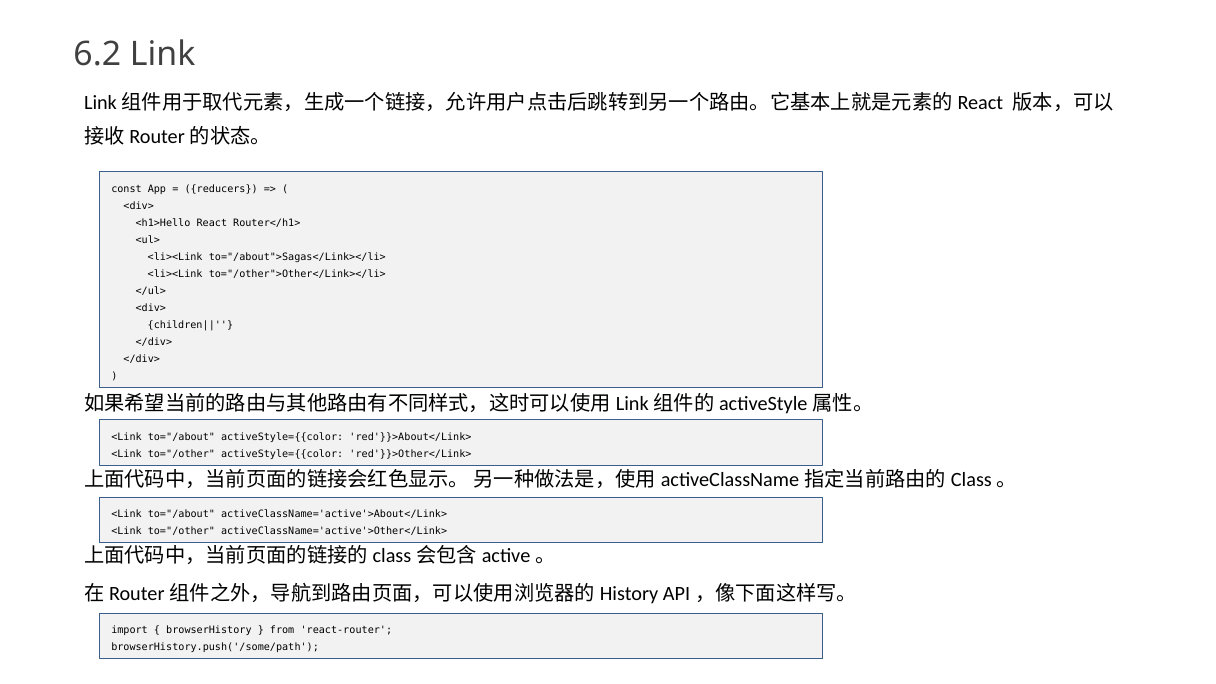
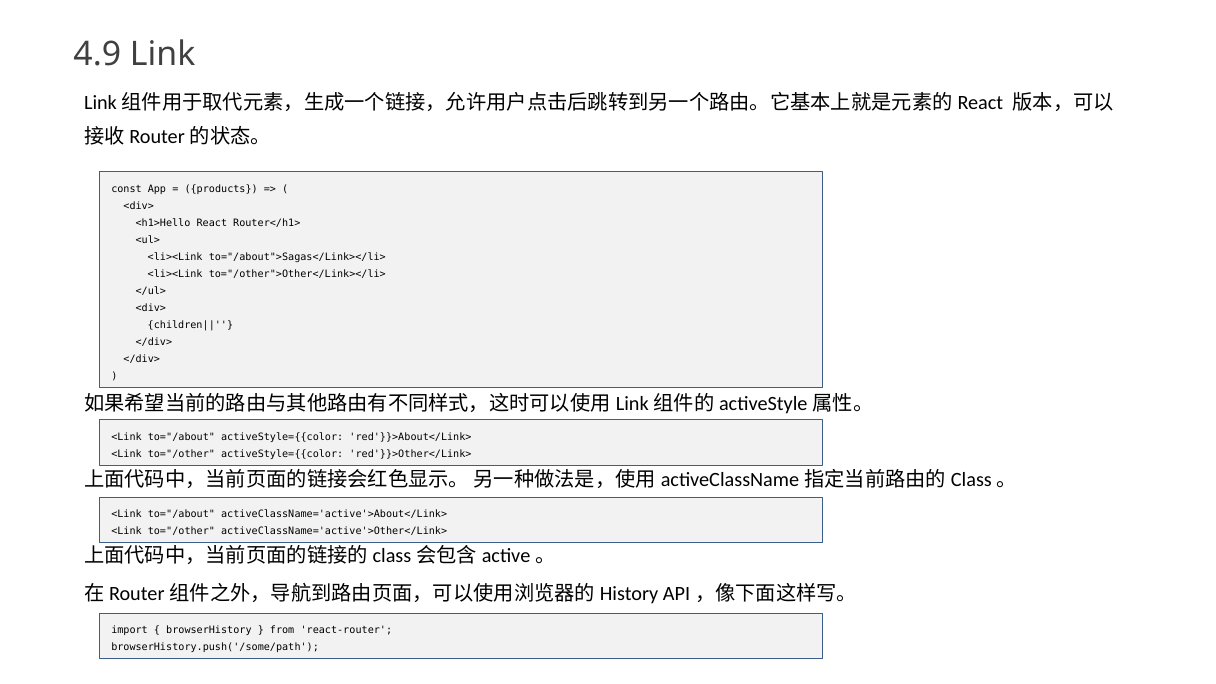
6.2: 6.2 -> 4.9
reducers: reducers -> products
